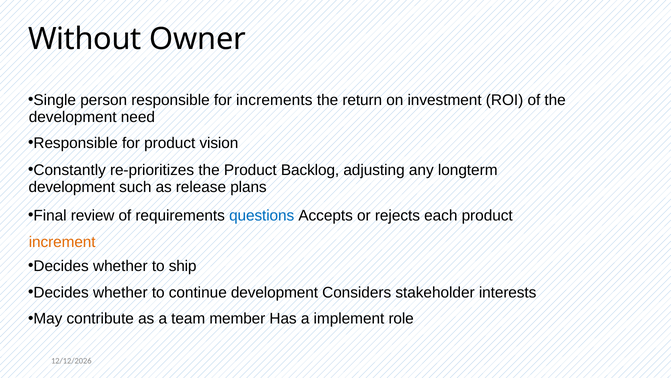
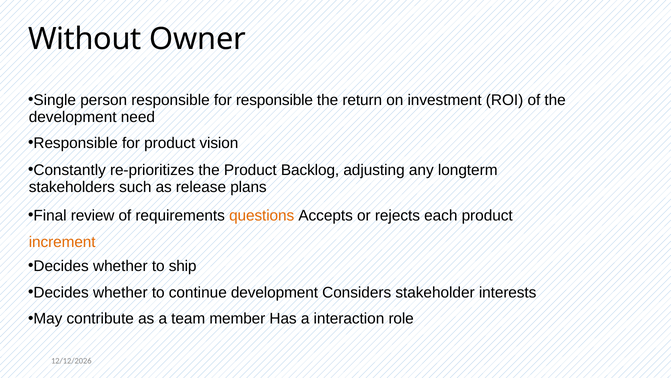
for increments: increments -> responsible
development at (72, 187): development -> stakeholders
questions colour: blue -> orange
implement: implement -> interaction
